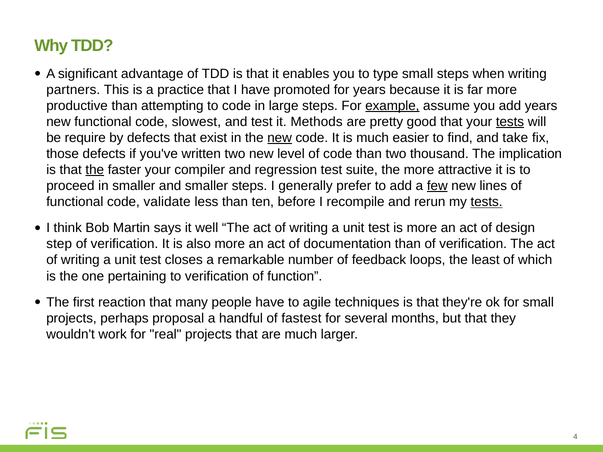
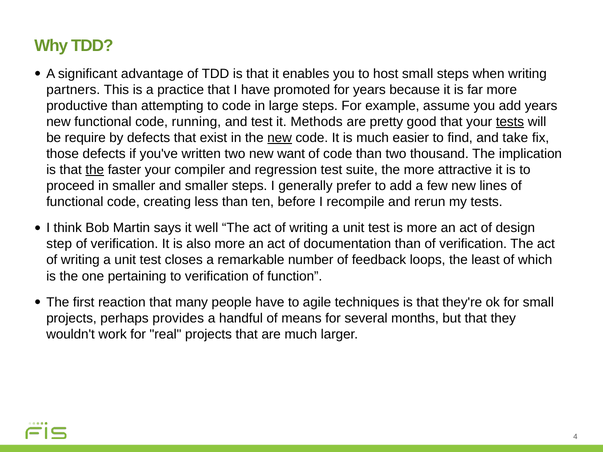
type: type -> host
example underline: present -> none
slowest: slowest -> running
level: level -> want
few underline: present -> none
validate: validate -> creating
tests at (487, 202) underline: present -> none
proposal: proposal -> provides
fastest: fastest -> means
